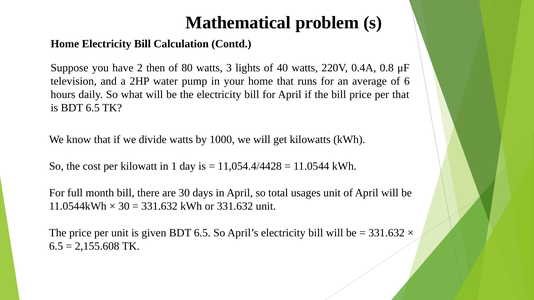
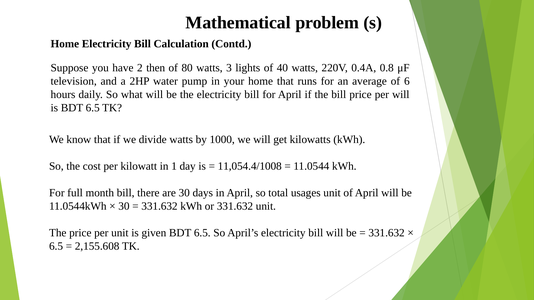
per that: that -> will
11,054.4/4428: 11,054.4/4428 -> 11,054.4/1008
